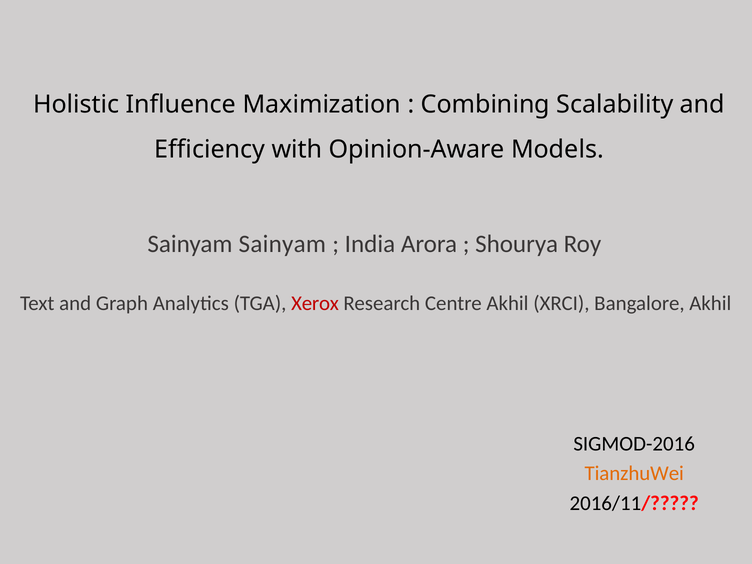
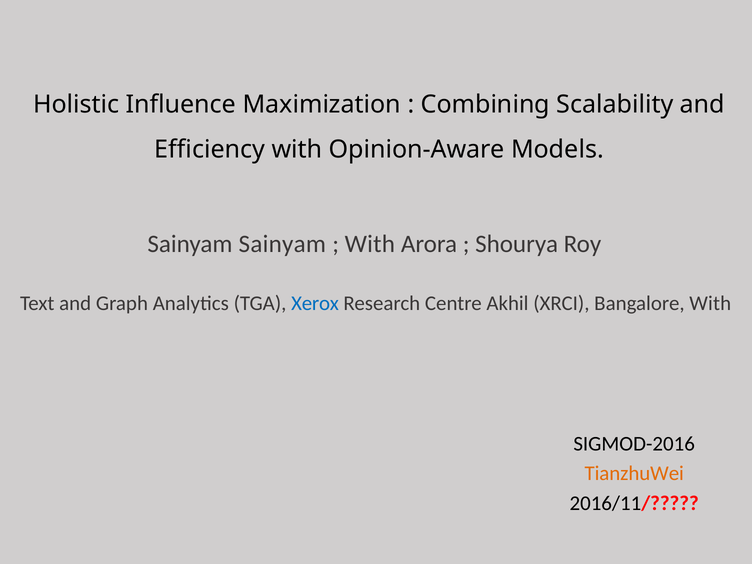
India at (370, 244): India -> With
Xerox colour: red -> blue
Bangalore Akhil: Akhil -> With
